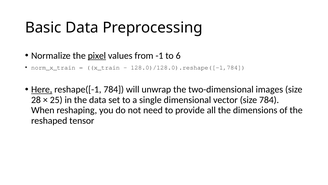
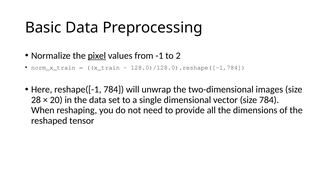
6: 6 -> 2
Here underline: present -> none
25: 25 -> 20
